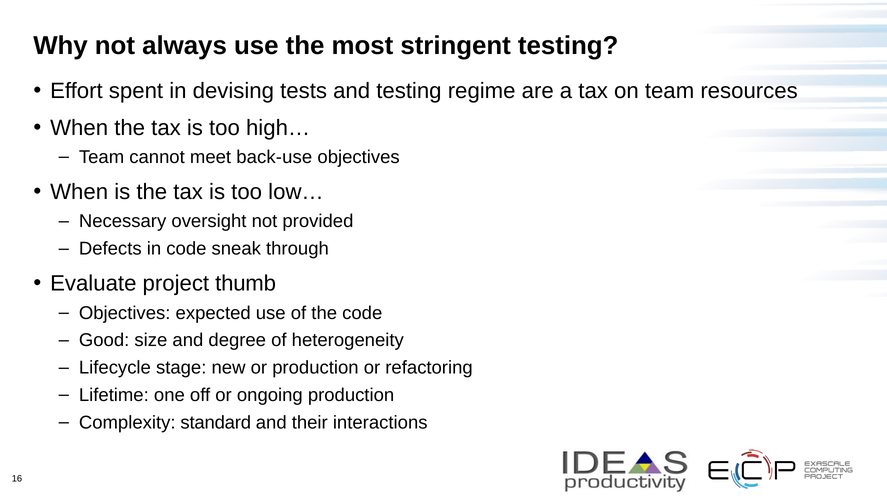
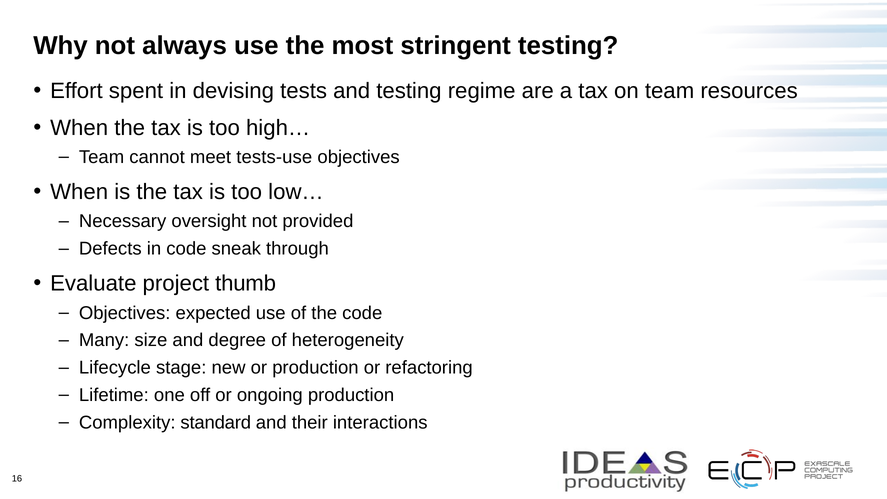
back-use: back-use -> tests-use
Good: Good -> Many
